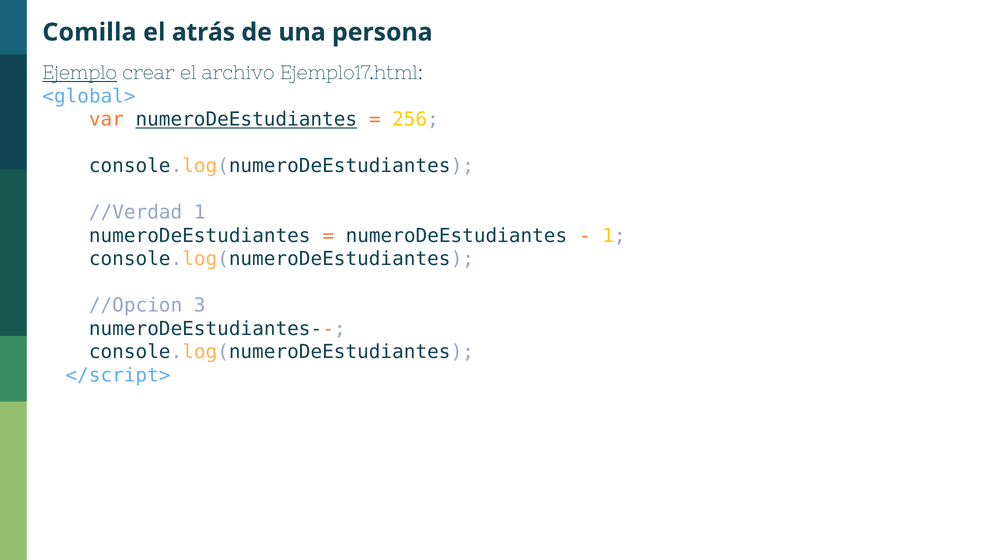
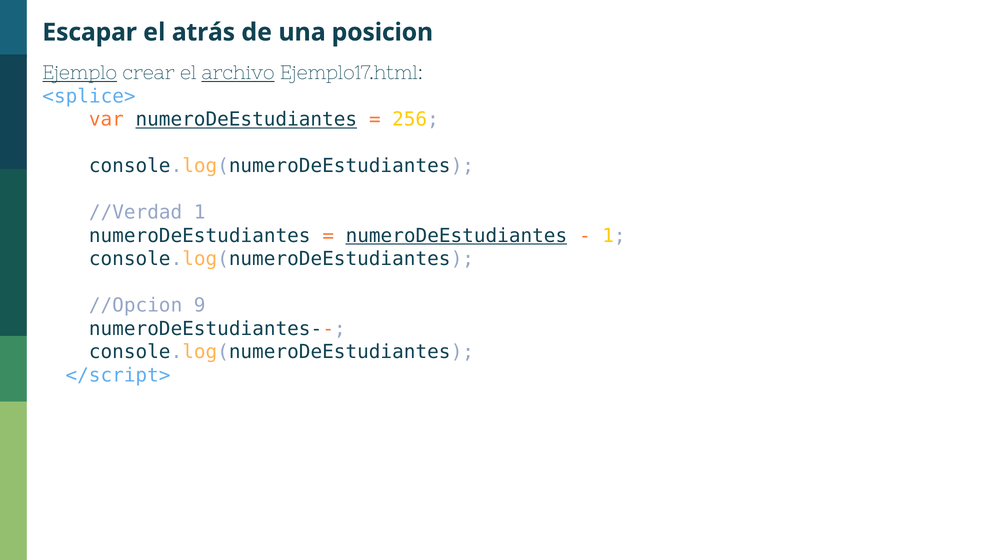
Comilla: Comilla -> Escapar
persona: persona -> posicion
archivo underline: none -> present
<global>: <global> -> <splice>
numeroDeEstudiantes at (456, 236) underline: none -> present
3: 3 -> 9
